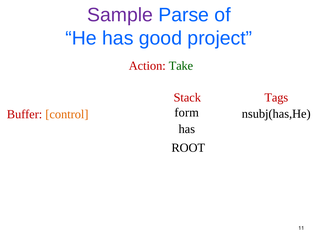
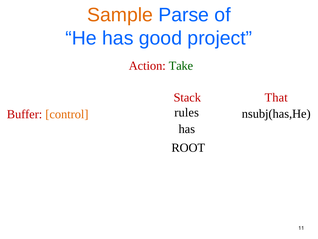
Sample colour: purple -> orange
Tags: Tags -> That
form: form -> rules
